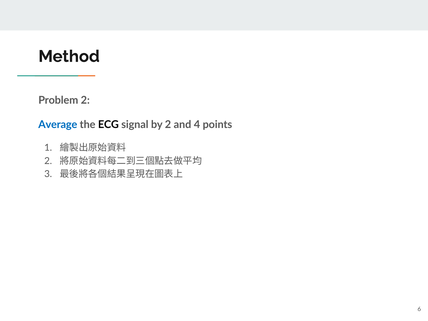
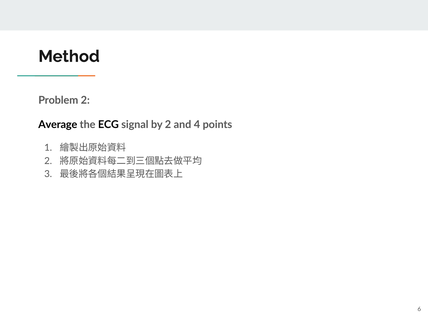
Average colour: blue -> black
